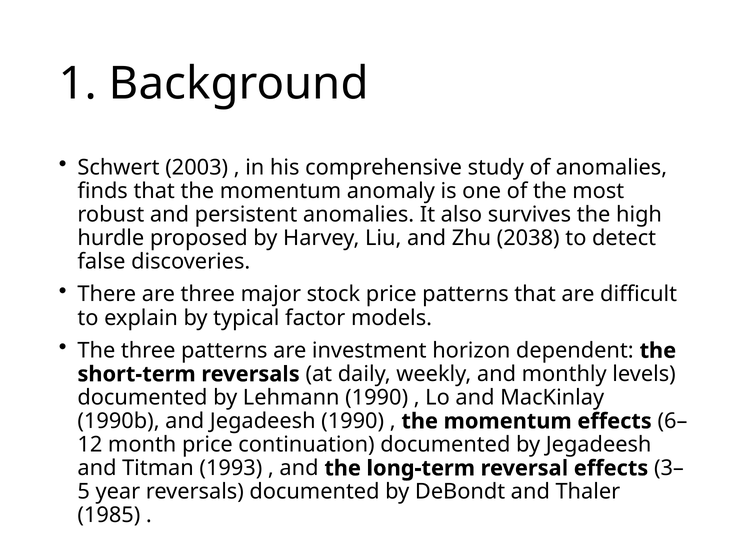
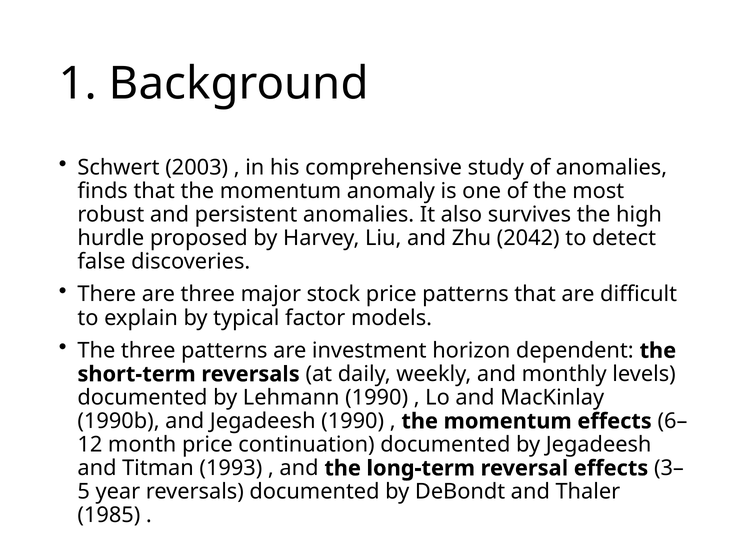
2038: 2038 -> 2042
